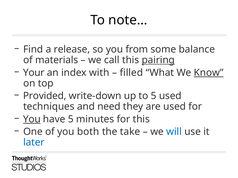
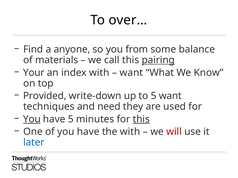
note…: note… -> over…
release: release -> anyone
filled at (131, 73): filled -> want
Know underline: present -> none
5 used: used -> want
this at (141, 119) underline: none -> present
of you both: both -> have
the take: take -> with
will colour: blue -> red
